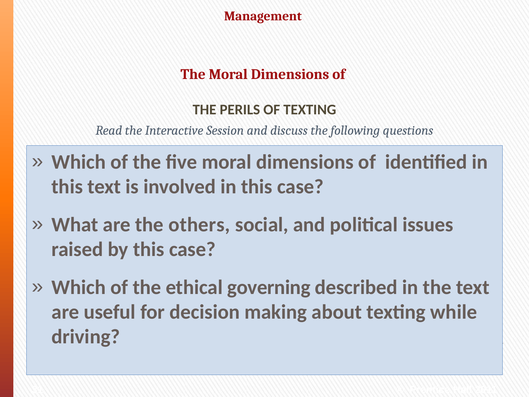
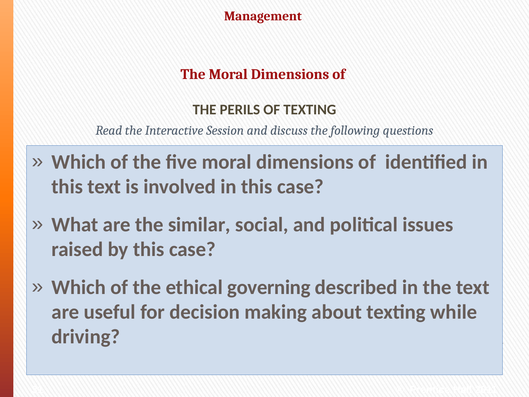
others: others -> similar
